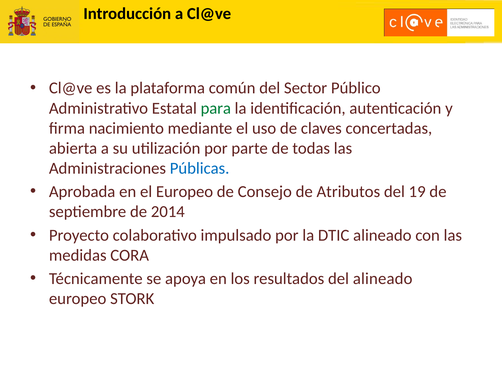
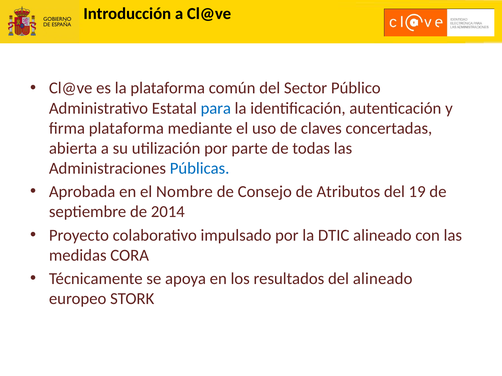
para colour: green -> blue
firma nacimiento: nacimiento -> plataforma
el Europeo: Europeo -> Nombre
